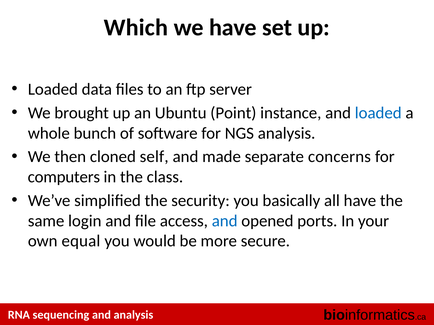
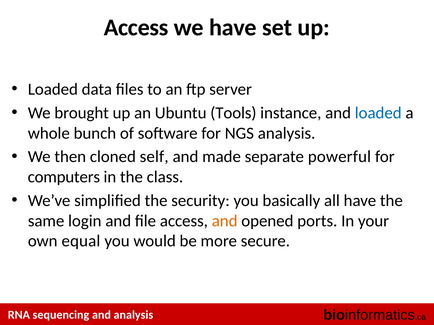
Which at (136, 28): Which -> Access
Point: Point -> Tools
concerns: concerns -> powerful
and at (225, 221) colour: blue -> orange
